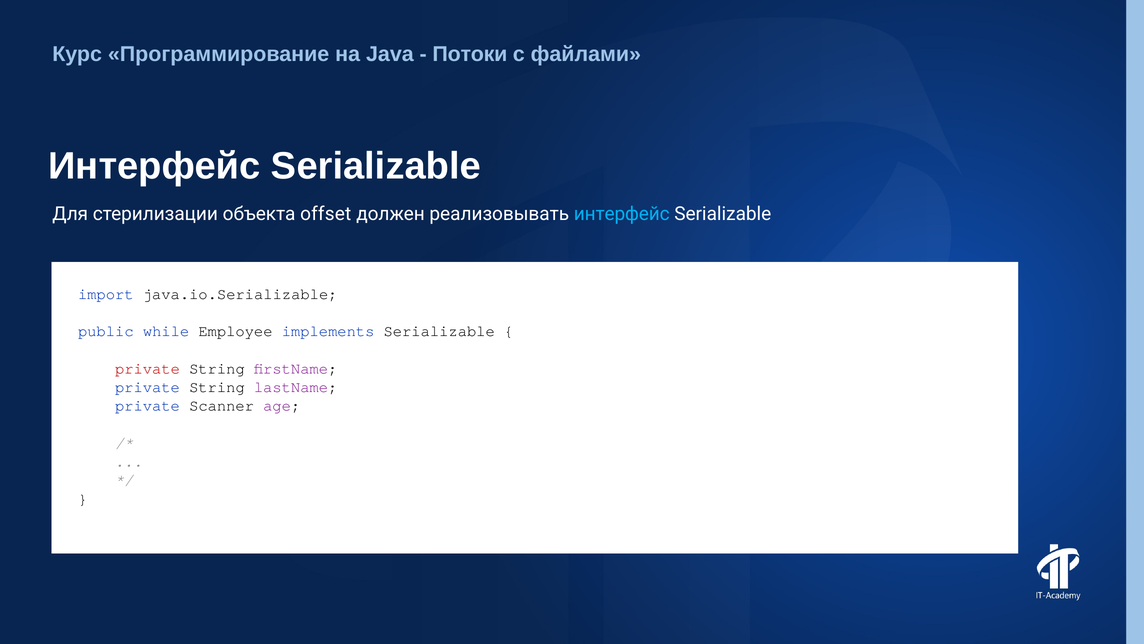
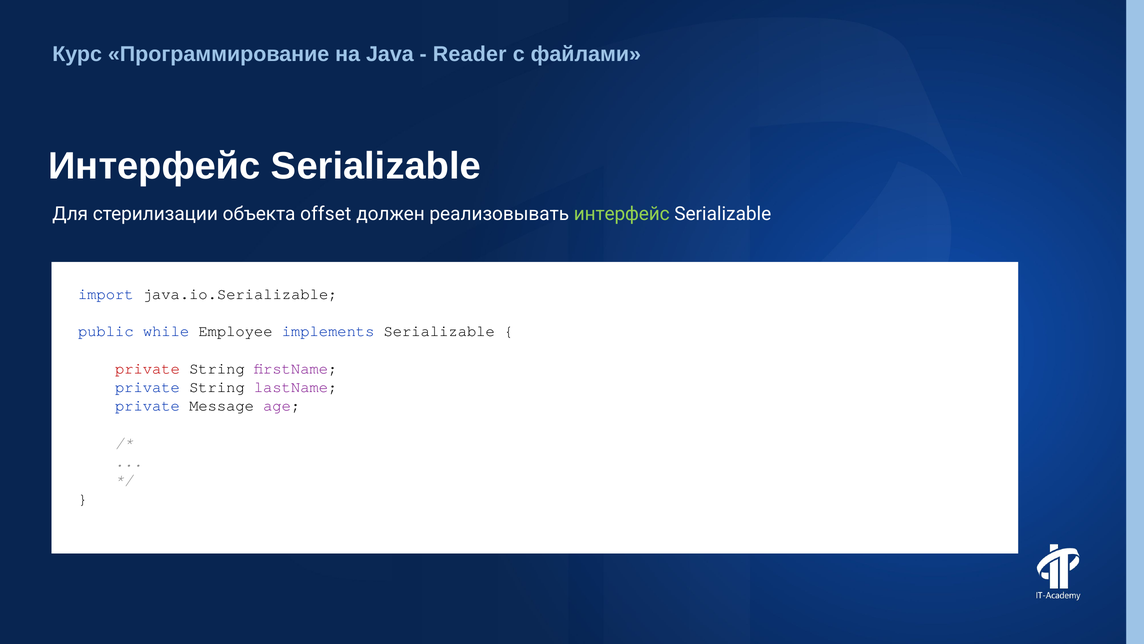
Потоки: Потоки -> Reader
интерфейс at (622, 214) colour: light blue -> light green
Scanner: Scanner -> Message
